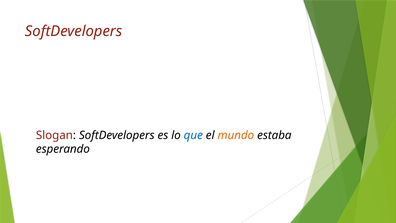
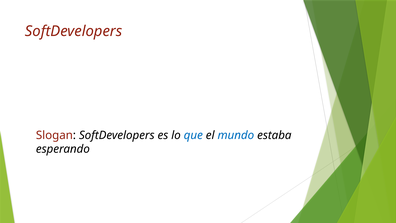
mundo colour: orange -> blue
